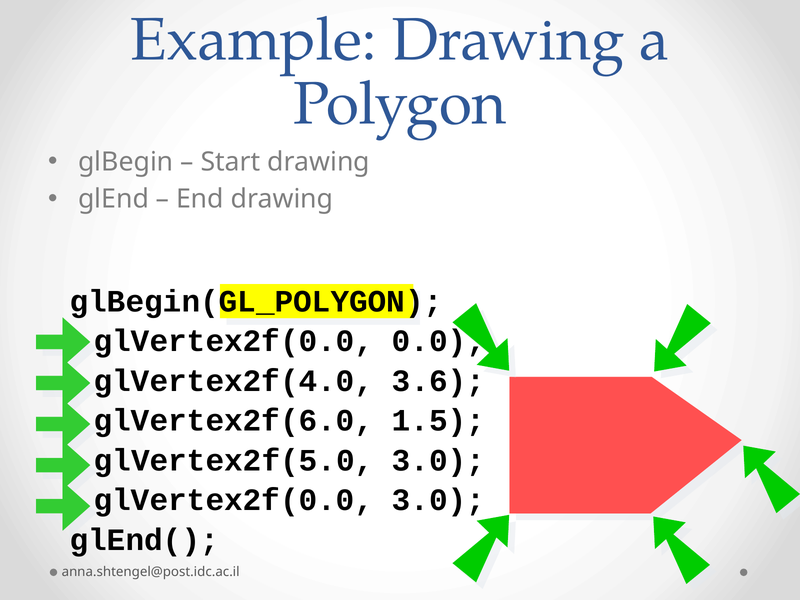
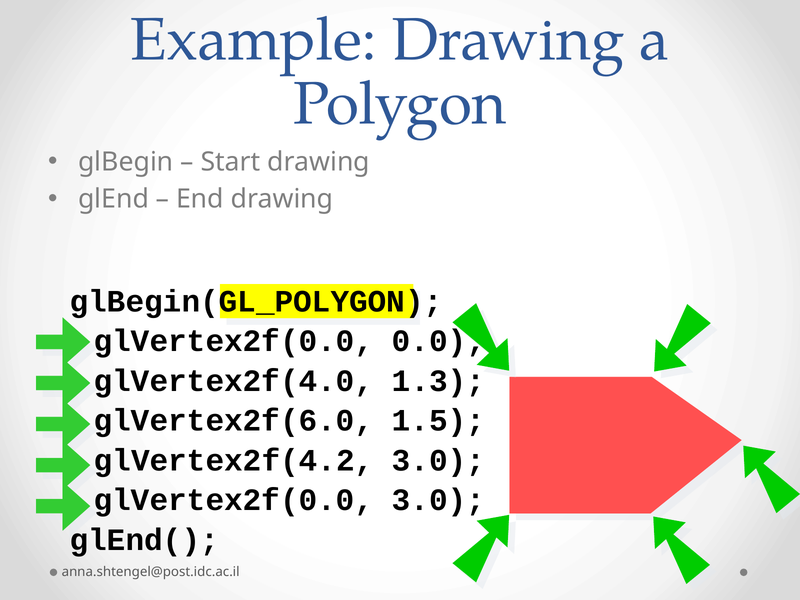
3.6: 3.6 -> 1.3
glVertex2f(5.0: glVertex2f(5.0 -> glVertex2f(4.2
